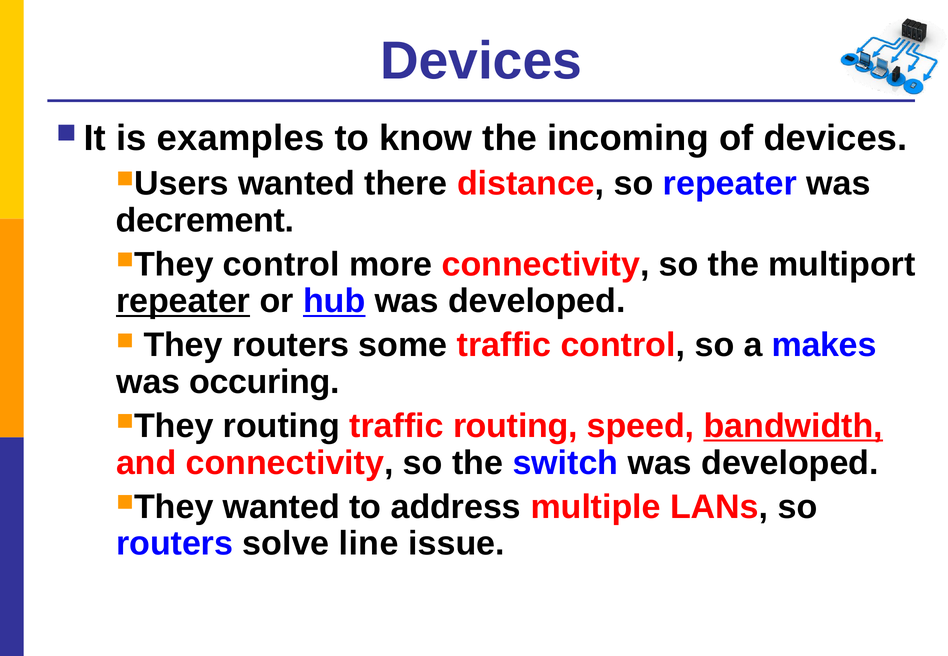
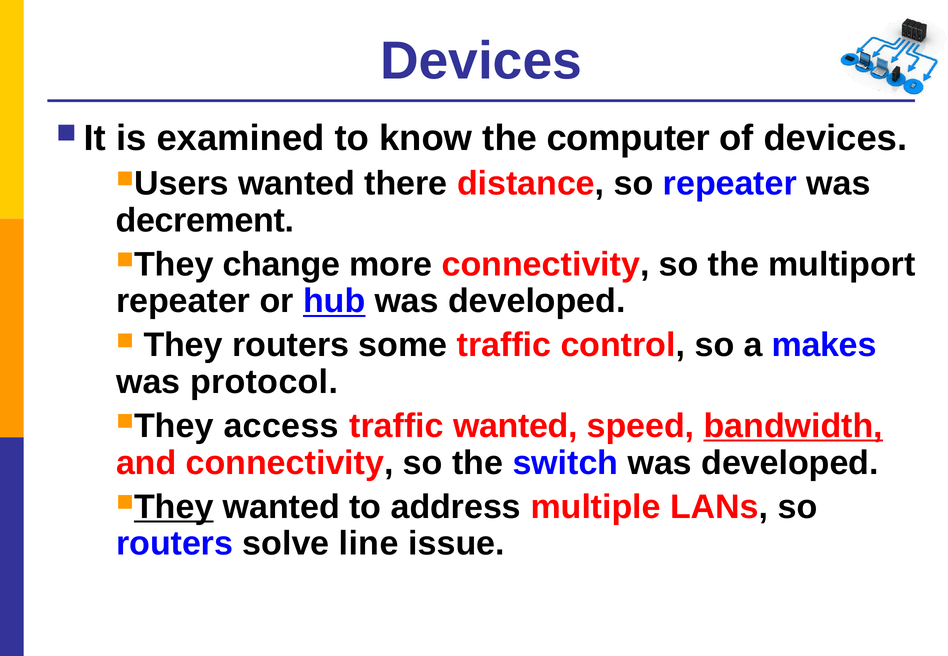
examples: examples -> examined
incoming: incoming -> computer
They control: control -> change
repeater at (183, 301) underline: present -> none
occuring: occuring -> protocol
They routing: routing -> access
traffic routing: routing -> wanted
They at (174, 507) underline: none -> present
